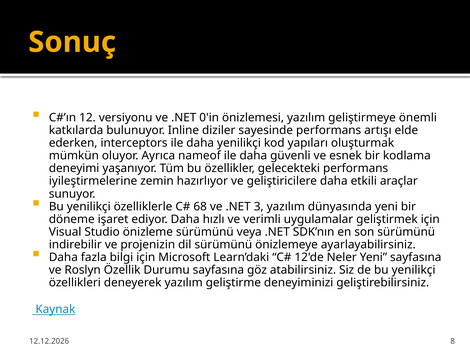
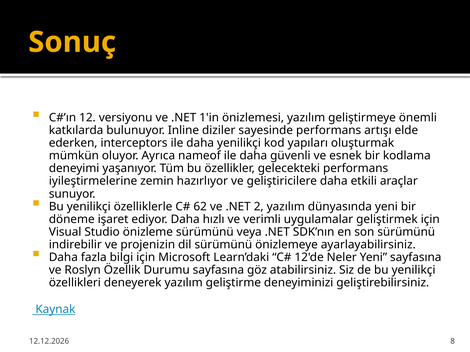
0'in: 0'in -> 1'in
68: 68 -> 62
3: 3 -> 2
